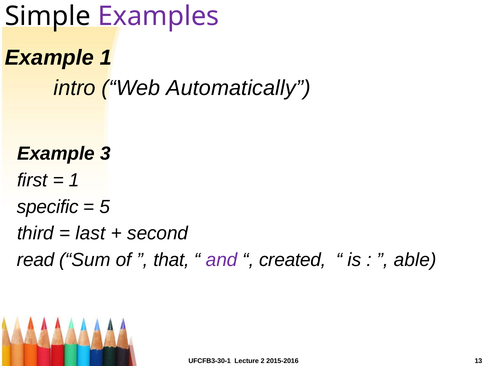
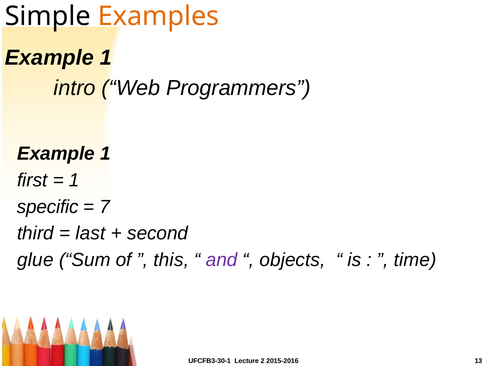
Examples colour: purple -> orange
Automatically: Automatically -> Programmers
3 at (105, 153): 3 -> 1
5: 5 -> 7
read: read -> glue
that: that -> this
created: created -> objects
able: able -> time
